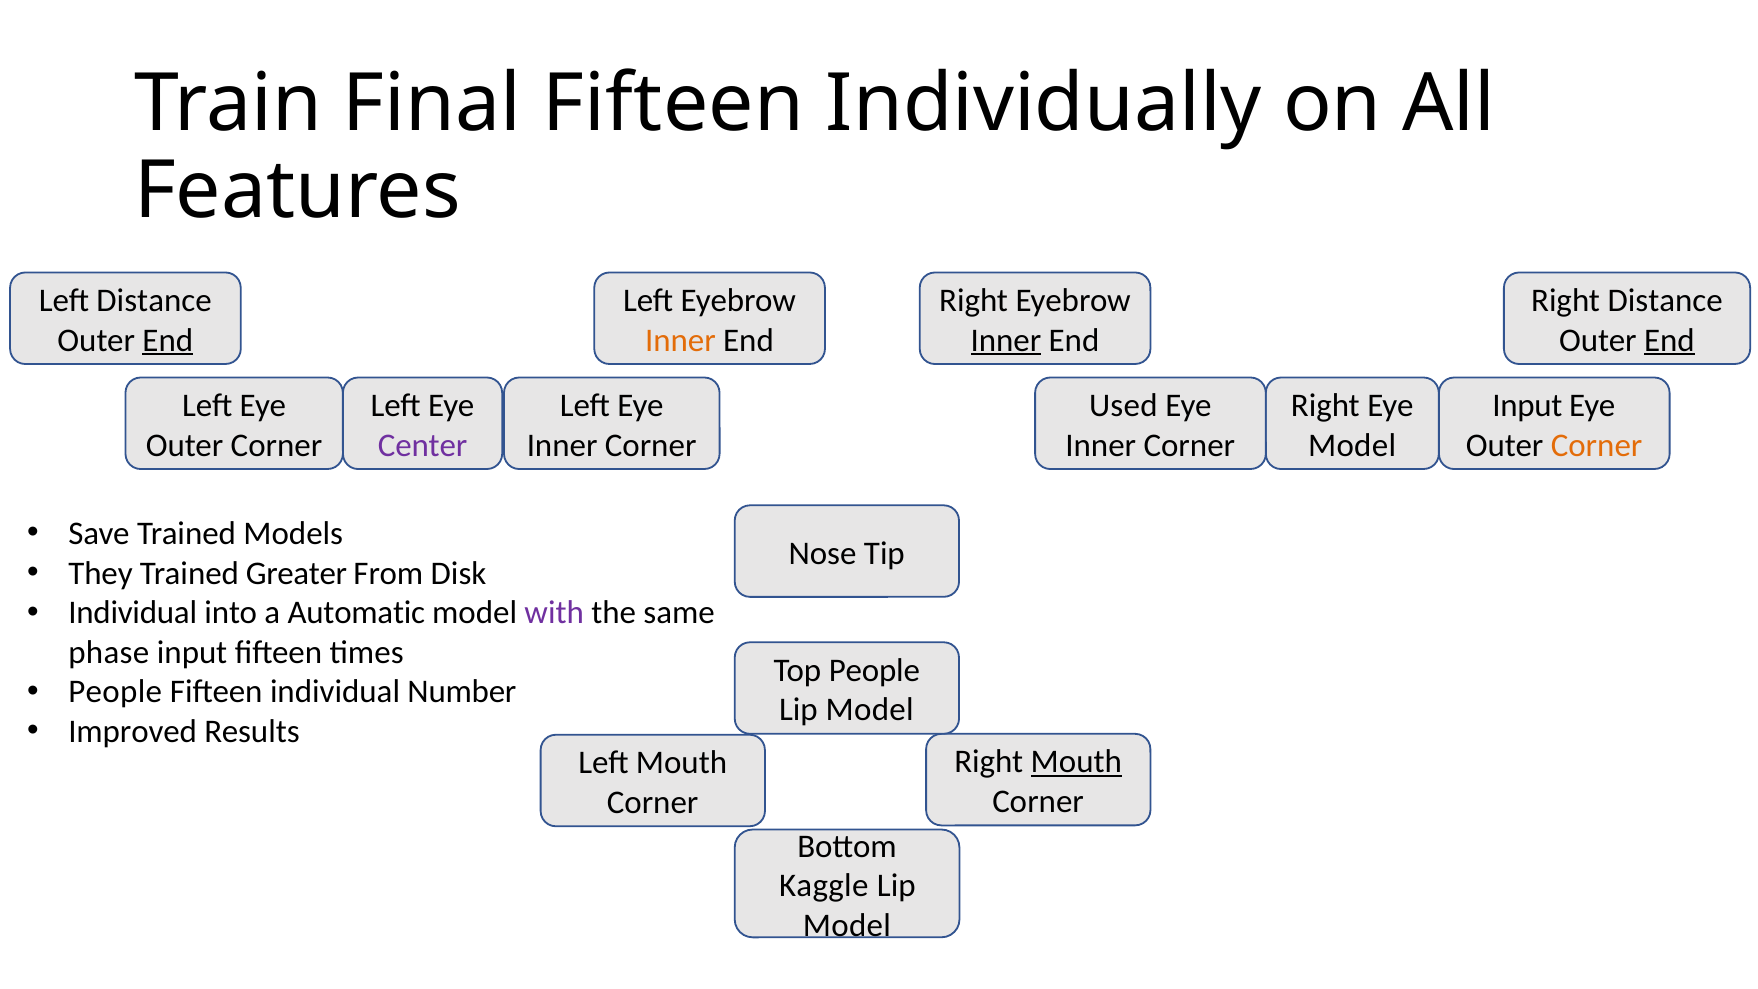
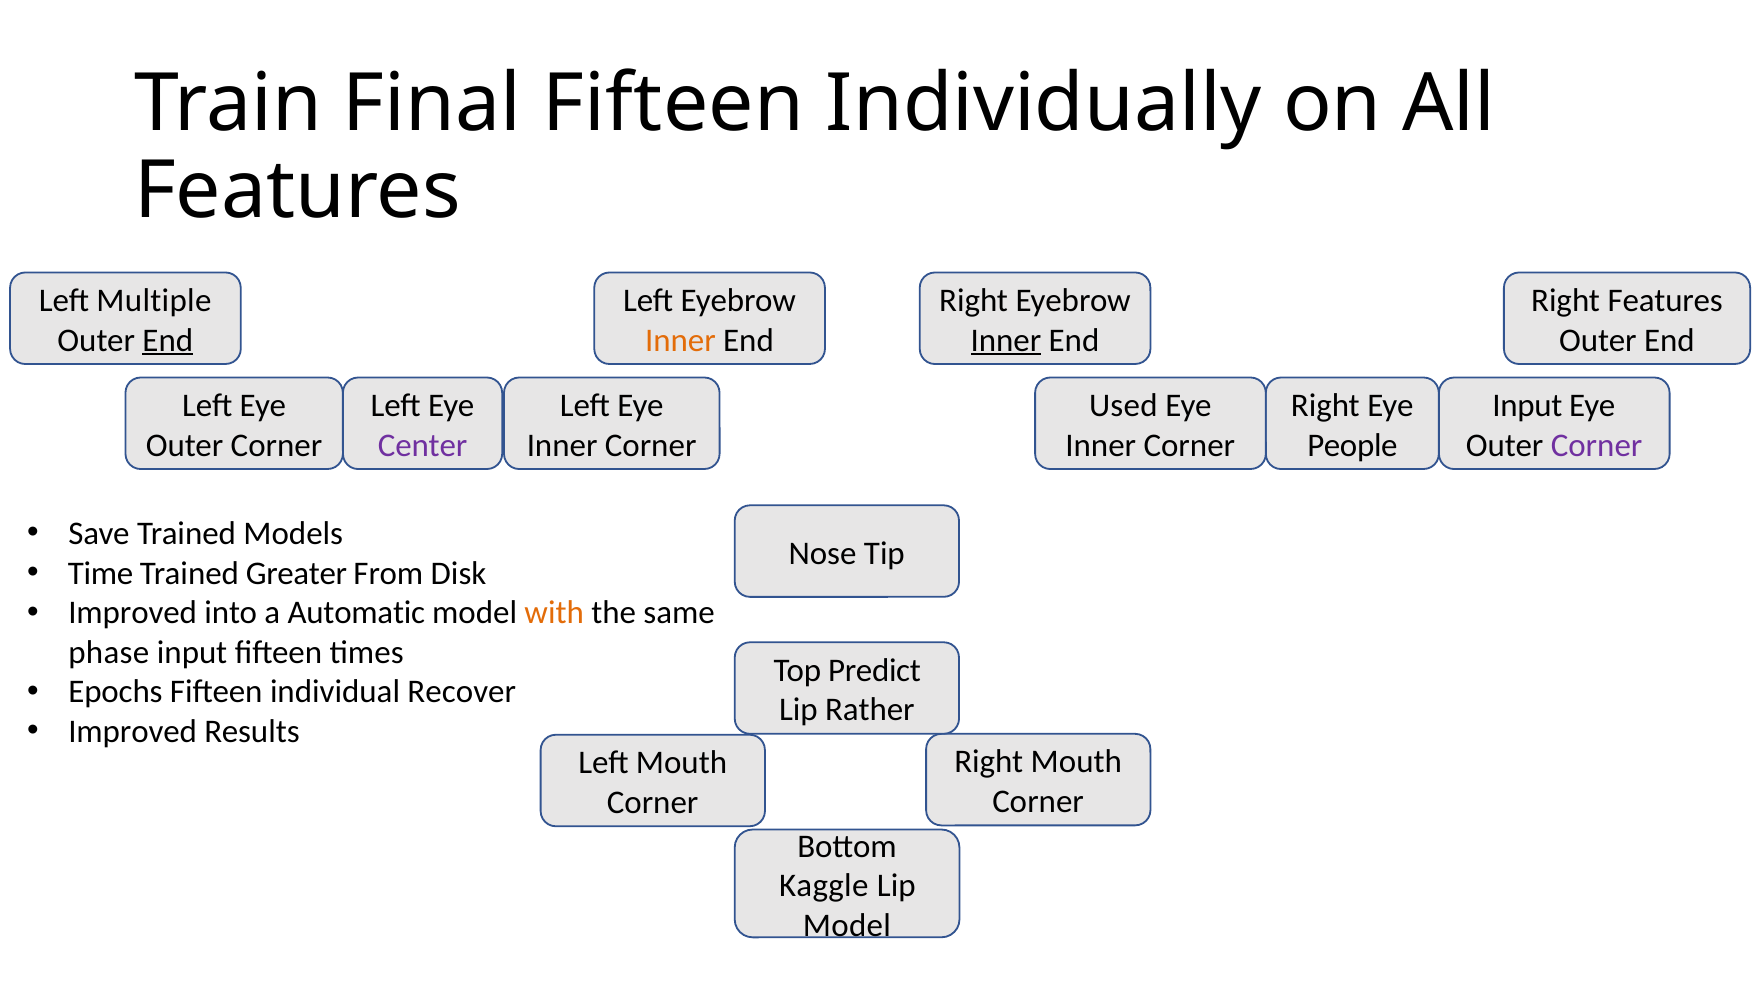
Left Distance: Distance -> Multiple
Right Distance: Distance -> Features
End at (1669, 340) underline: present -> none
Model at (1352, 445): Model -> People
Corner at (1597, 445) colour: orange -> purple
They: They -> Time
Individual at (133, 613): Individual -> Improved
with colour: purple -> orange
Top People: People -> Predict
People at (115, 692): People -> Epochs
Number: Number -> Recover
Model at (870, 710): Model -> Rather
Mouth at (1076, 762) underline: present -> none
